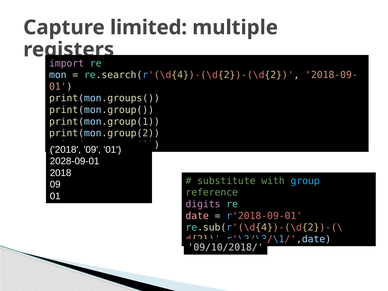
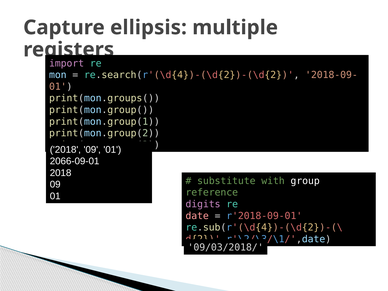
limited: limited -> ellipsis
2028-09-01: 2028-09-01 -> 2066-09-01
group colour: light blue -> white
09/10/2018/: 09/10/2018/ -> 09/03/2018/
